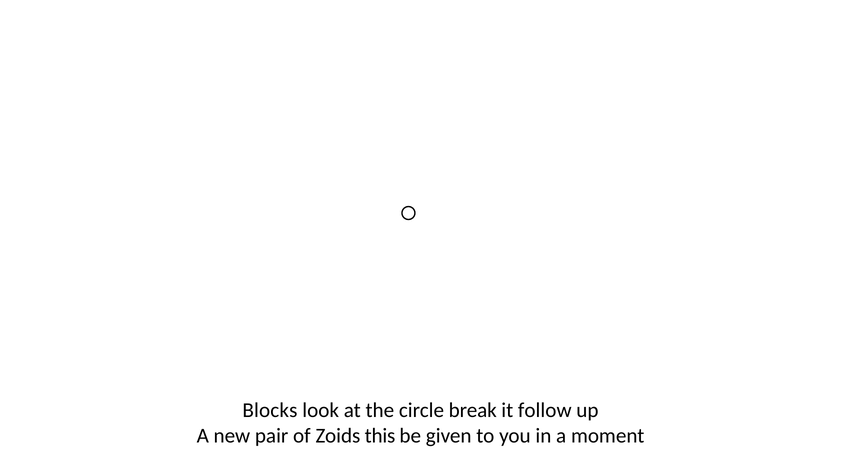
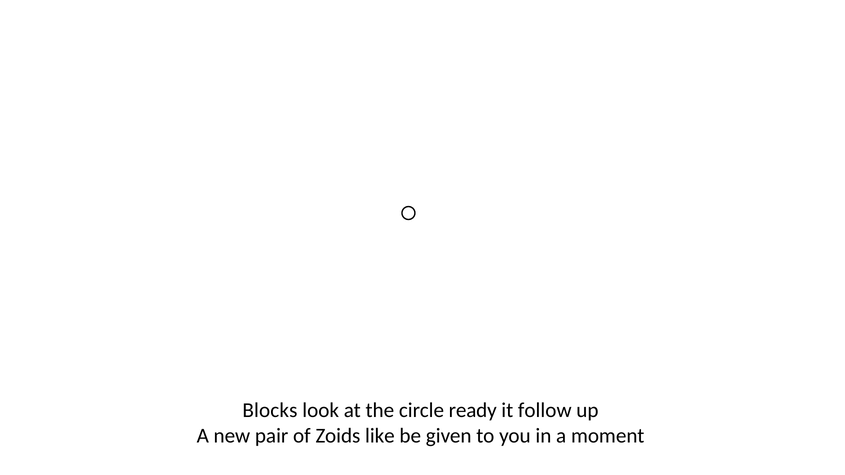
break: break -> ready
this: this -> like
